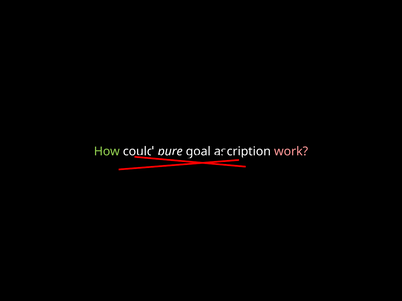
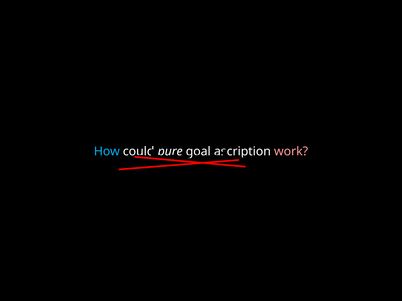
How colour: light green -> light blue
